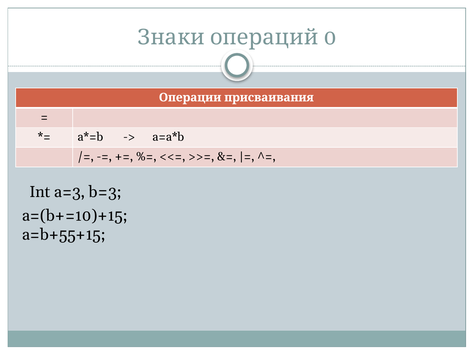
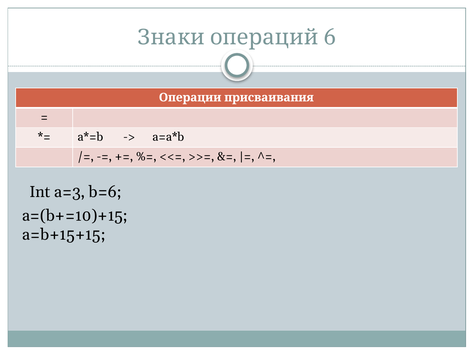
0: 0 -> 6
b=3: b=3 -> b=6
a=b+55+15: a=b+55+15 -> a=b+15+15
